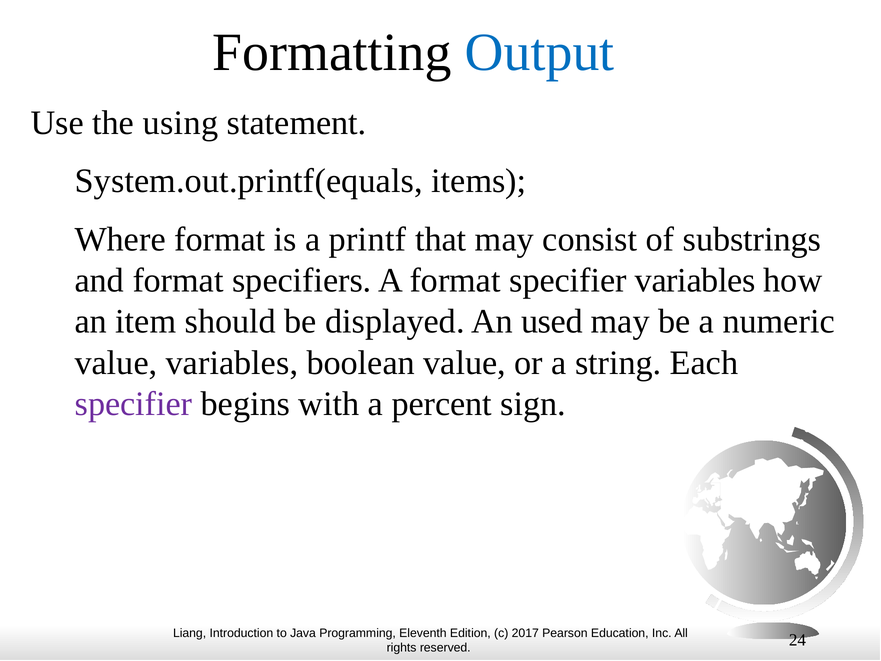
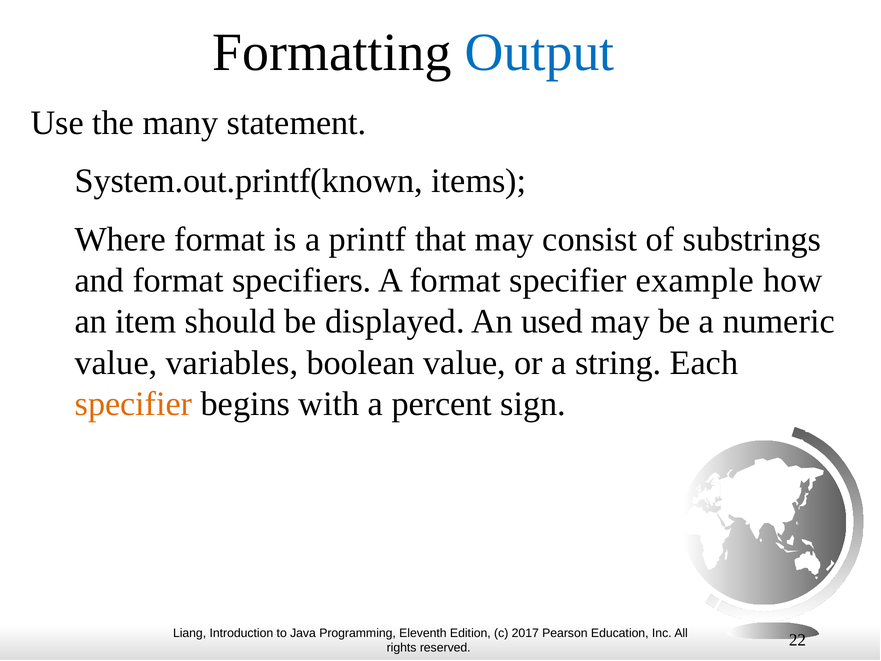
using: using -> many
System.out.printf(equals: System.out.printf(equals -> System.out.printf(known
specifier variables: variables -> example
specifier at (133, 404) colour: purple -> orange
24: 24 -> 22
